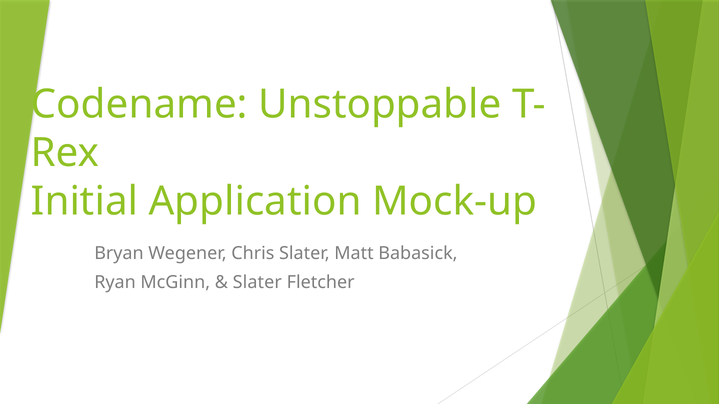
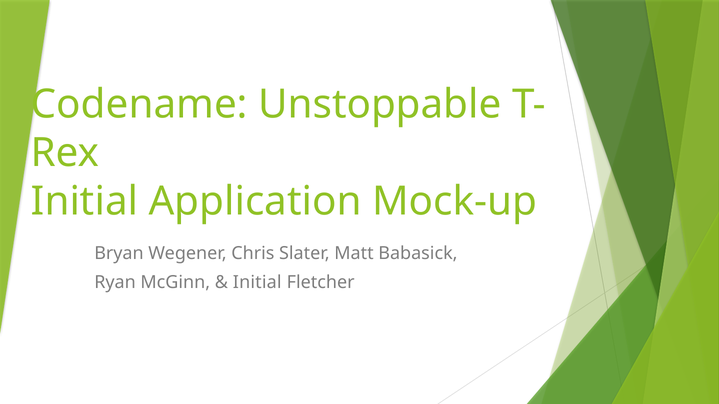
Slater at (257, 283): Slater -> Initial
